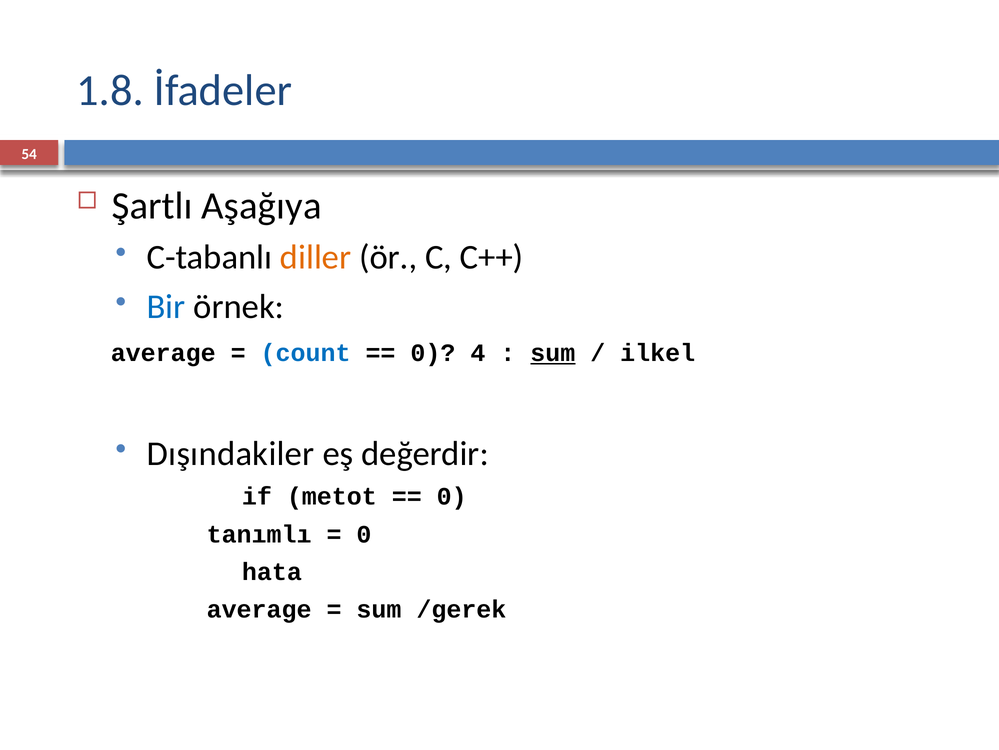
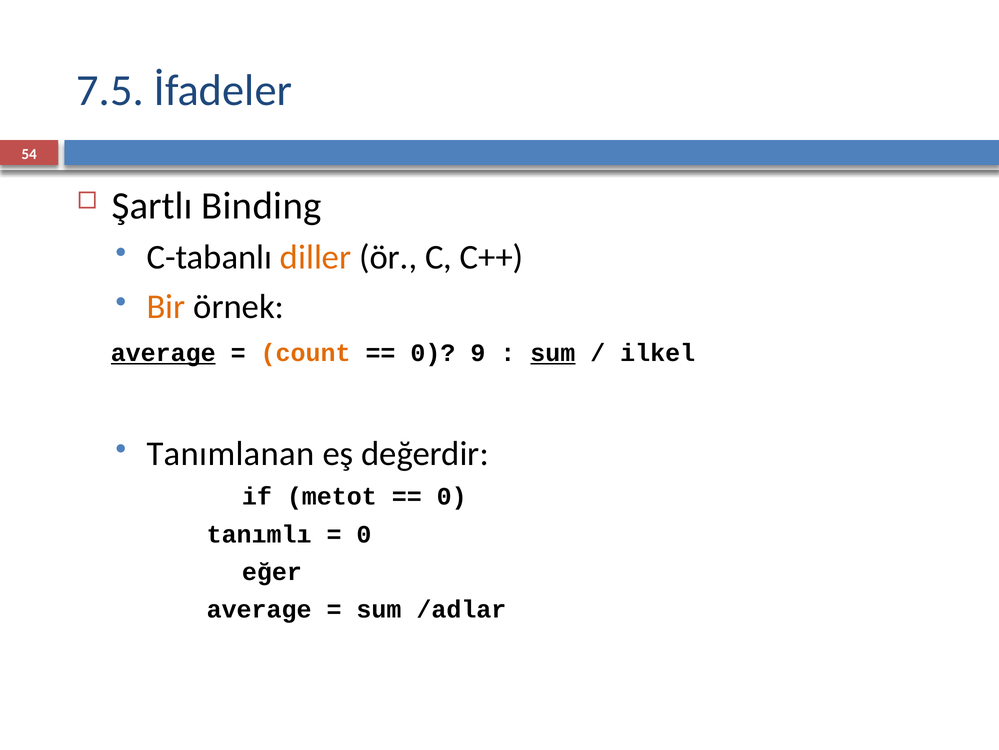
1.8: 1.8 -> 7.5
Aşağıya: Aşağıya -> Binding
Bir colour: blue -> orange
average at (163, 353) underline: none -> present
count colour: blue -> orange
4: 4 -> 9
Dışındakiler: Dışındakiler -> Tanımlanan
hata: hata -> eğer
/gerek: /gerek -> /adlar
